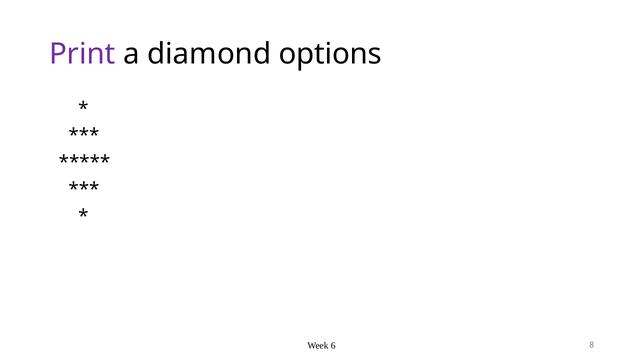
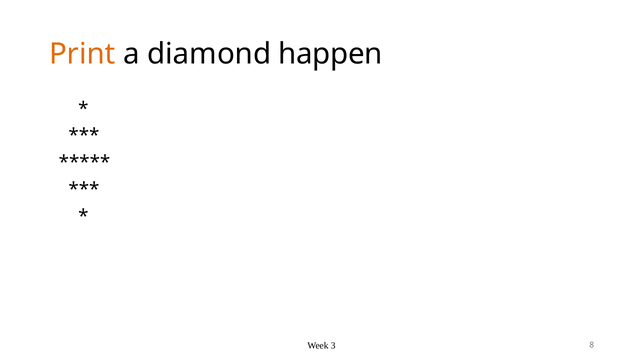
Print colour: purple -> orange
options: options -> happen
6: 6 -> 3
